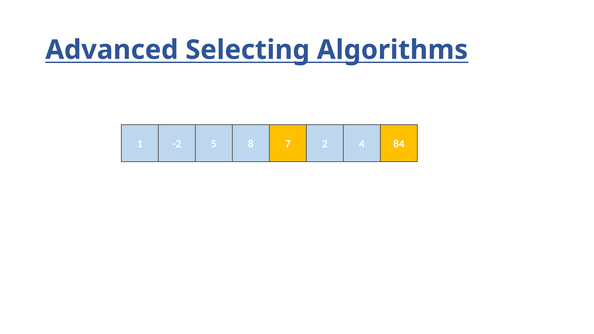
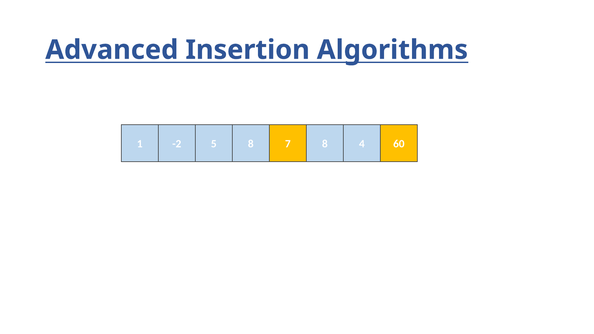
Selecting: Selecting -> Insertion
7 2: 2 -> 8
84: 84 -> 60
